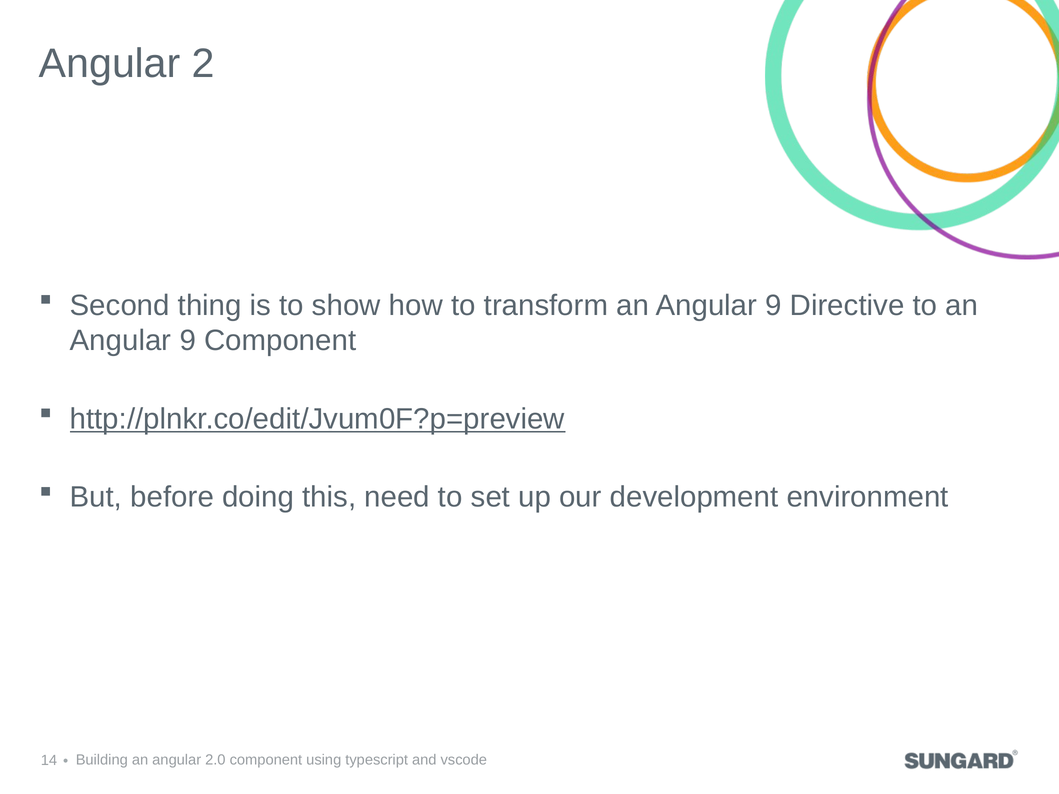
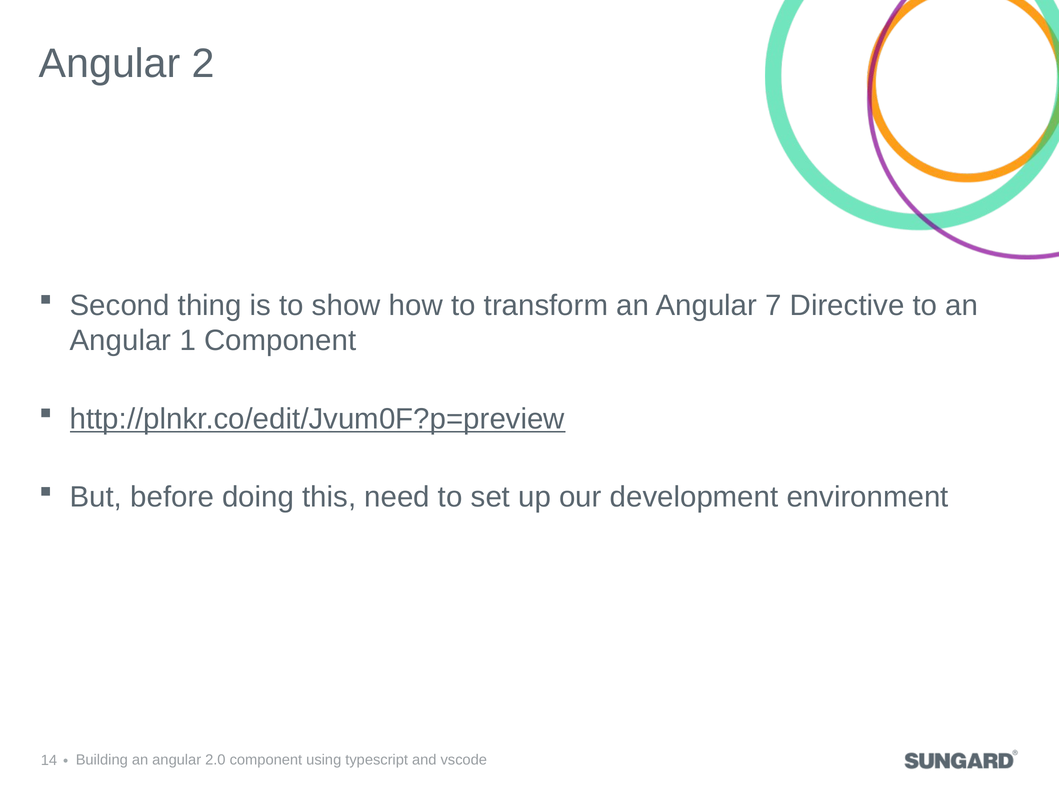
transform an Angular 9: 9 -> 7
9 at (188, 341): 9 -> 1
